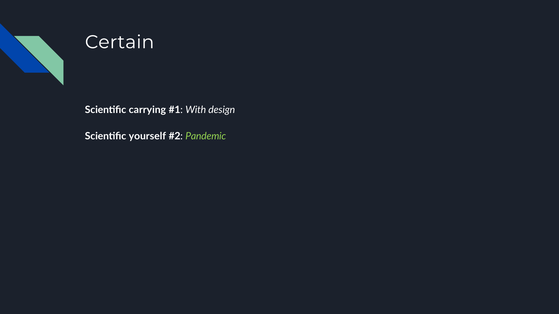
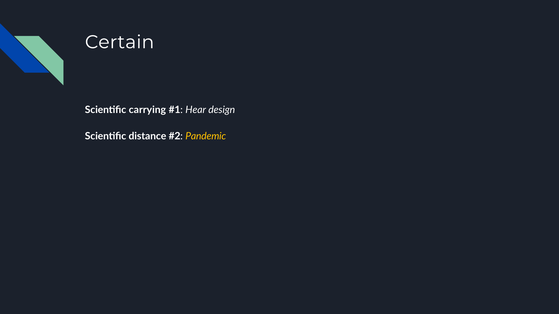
With: With -> Hear
yourself: yourself -> distance
Pandemic colour: light green -> yellow
